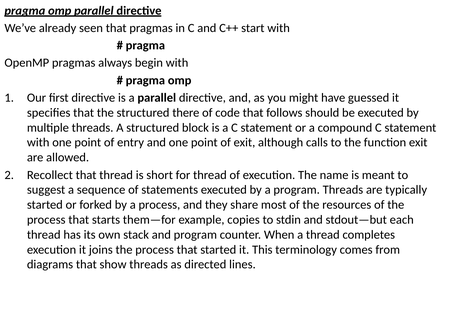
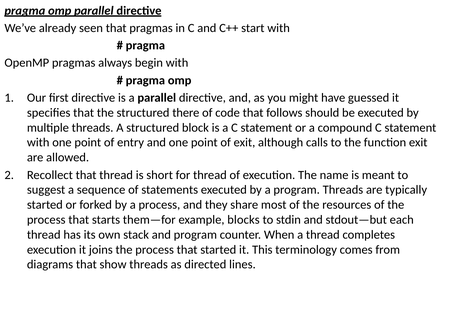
copies: copies -> blocks
